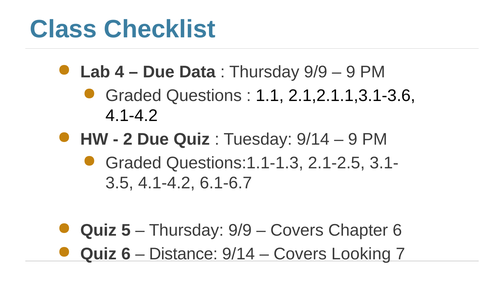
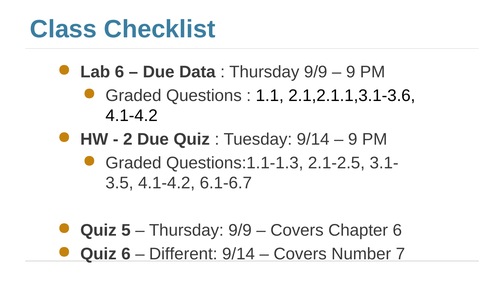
Lab 4: 4 -> 6
Distance: Distance -> Different
Looking: Looking -> Number
